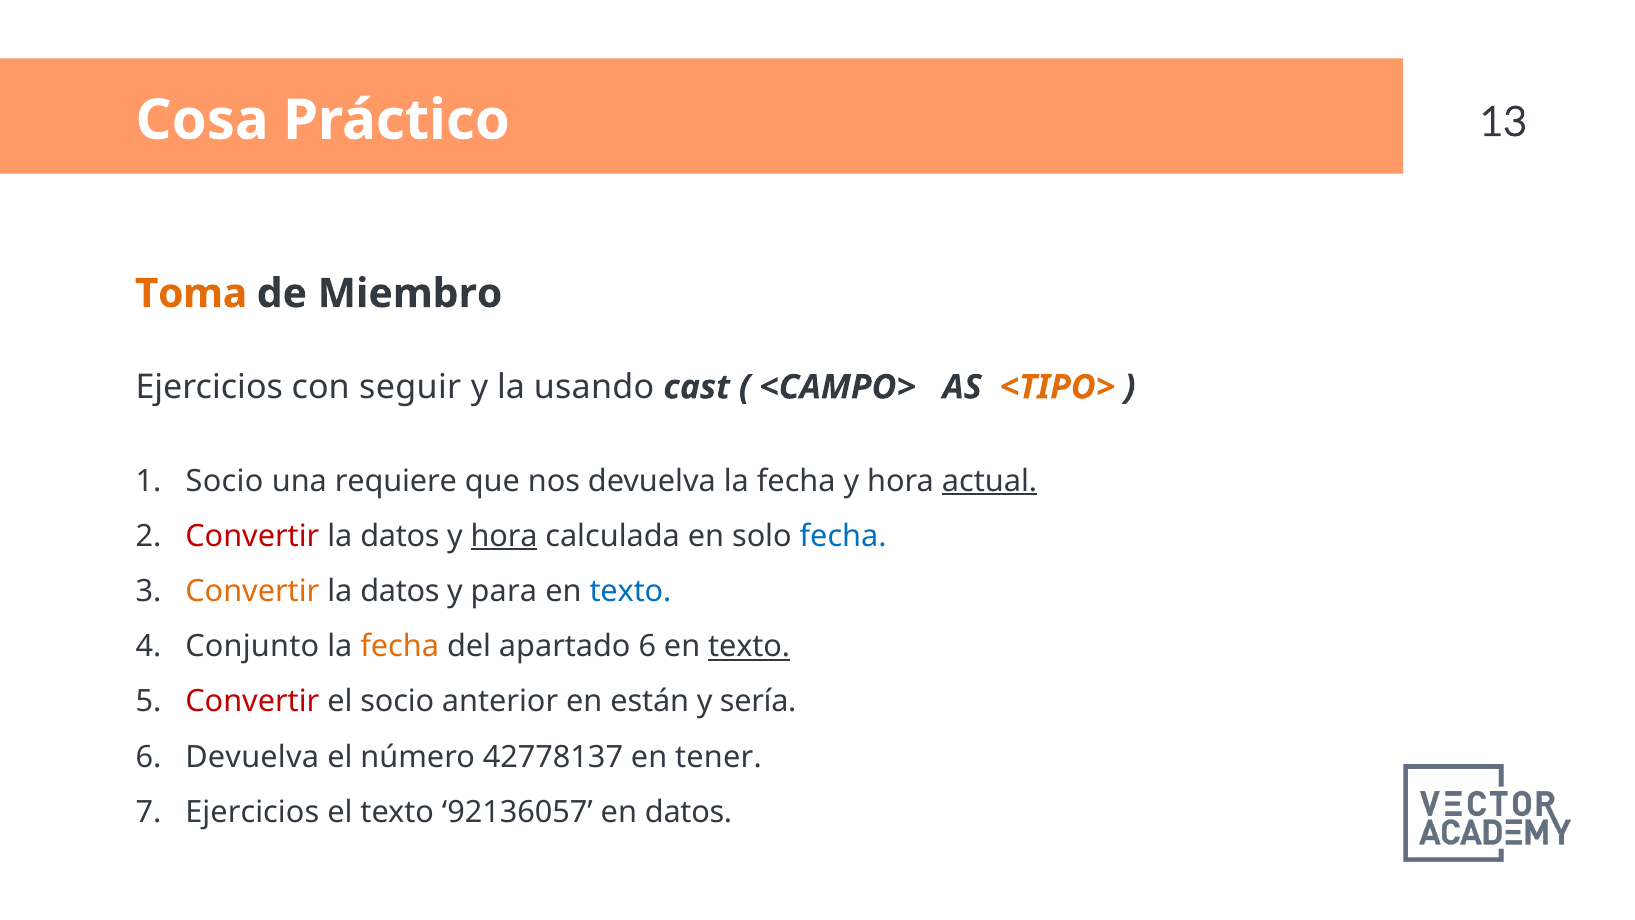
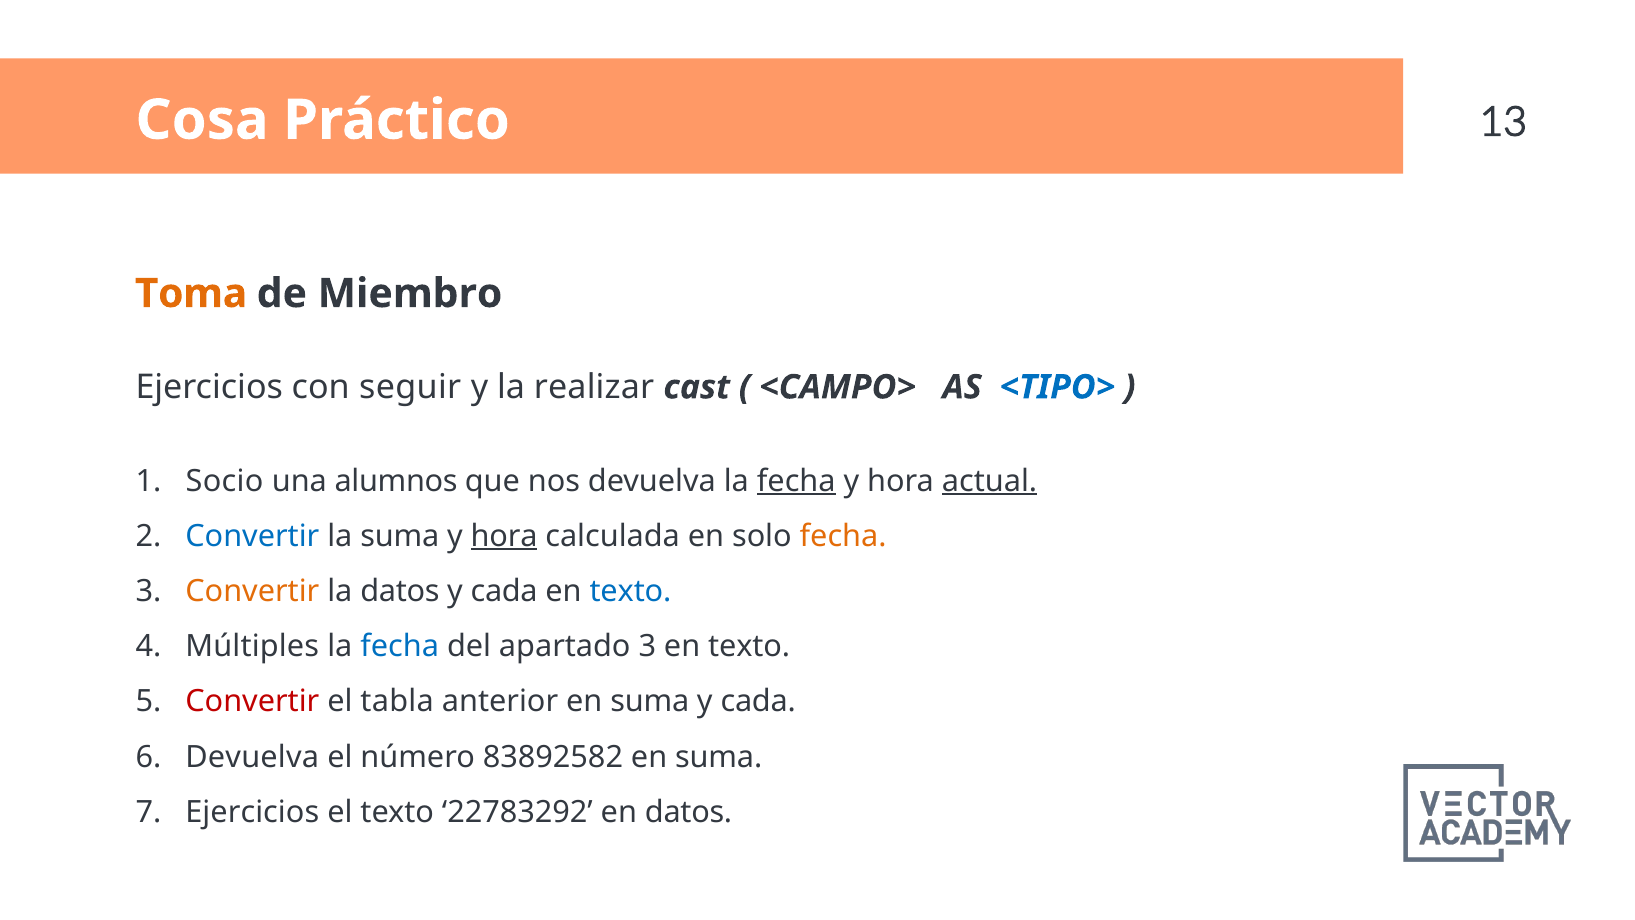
usando: usando -> realizar
<TIPO> colour: orange -> blue
requiere: requiere -> alumnos
fecha at (796, 481) underline: none -> present
Convertir at (252, 536) colour: red -> blue
datos at (400, 536): datos -> suma
fecha at (843, 536) colour: blue -> orange
para at (504, 591): para -> cada
Conjunto: Conjunto -> Múltiples
fecha at (400, 647) colour: orange -> blue
apartado 6: 6 -> 3
texto at (749, 647) underline: present -> none
el socio: socio -> tabla
anterior en están: están -> suma
sería at (758, 702): sería -> cada
42778137: 42778137 -> 83892582
tener at (718, 757): tener -> suma
92136057: 92136057 -> 22783292
